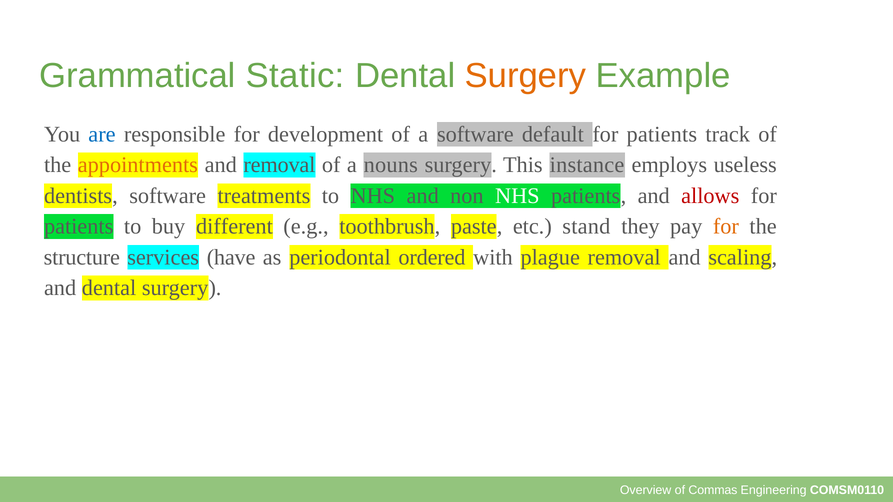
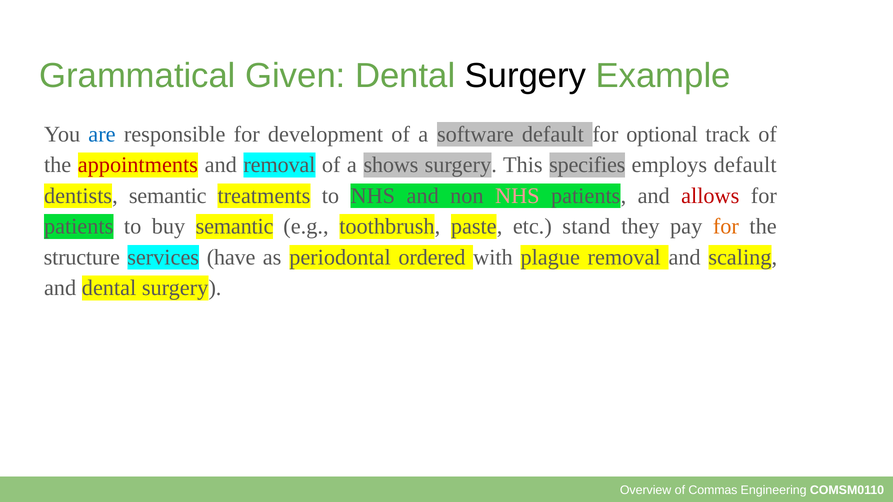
Static: Static -> Given
Surgery at (525, 76) colour: orange -> black
patients at (662, 134): patients -> optional
appointments colour: orange -> red
nouns: nouns -> shows
instance: instance -> specifies
employs useless: useless -> default
dentists software: software -> semantic
NHS at (517, 196) colour: white -> pink
buy different: different -> semantic
